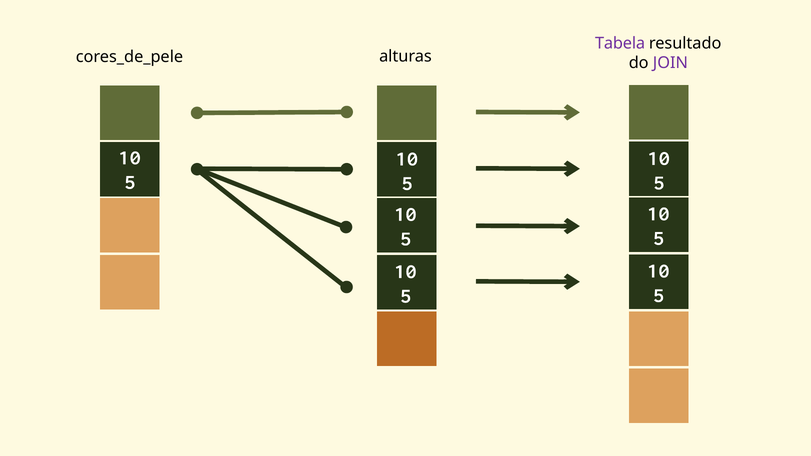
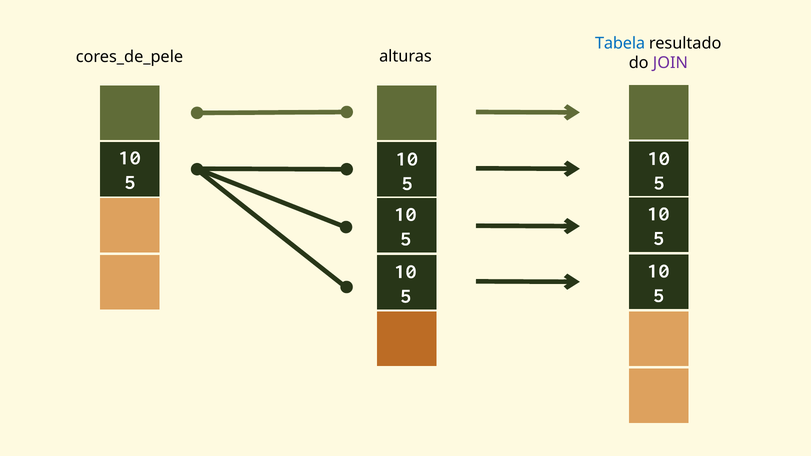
Tabela colour: purple -> blue
